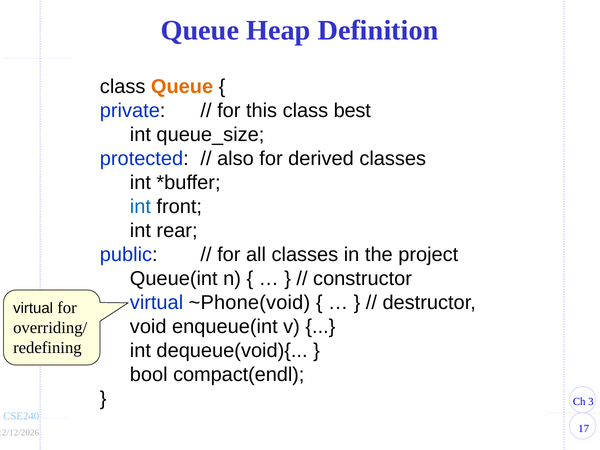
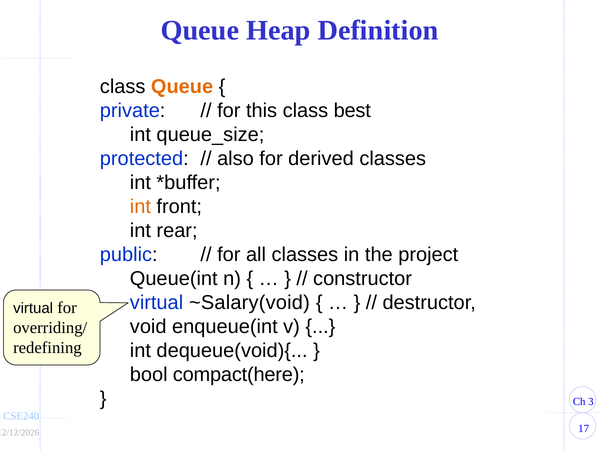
int at (140, 207) colour: blue -> orange
~Phone(void: ~Phone(void -> ~Salary(void
compact(endl: compact(endl -> compact(here
